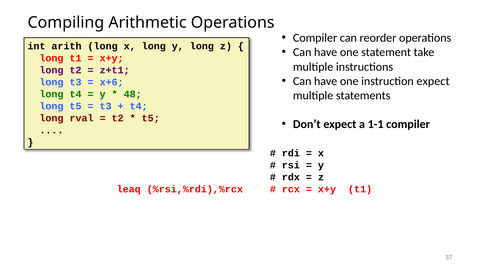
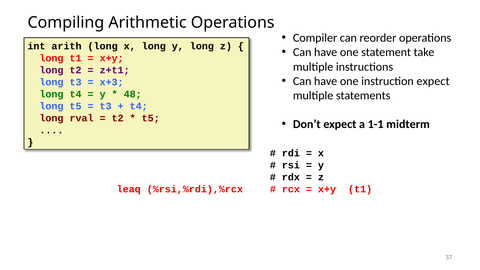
x+6: x+6 -> x+3
1-1 compiler: compiler -> midterm
